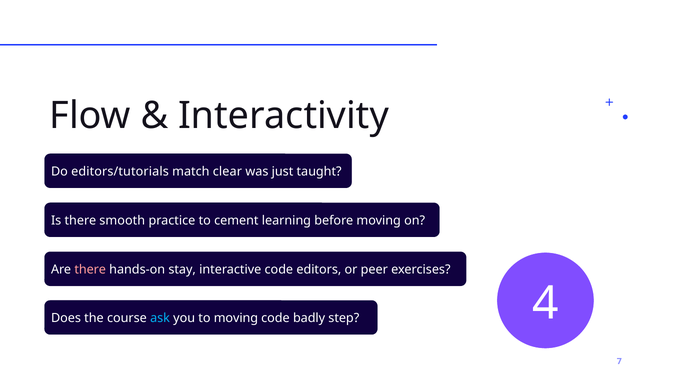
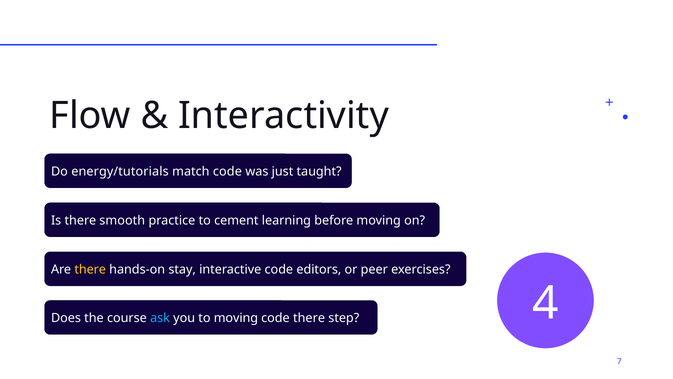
editors/tutorials: editors/tutorials -> energy/tutorials
match clear: clear -> code
there at (90, 269) colour: pink -> yellow
code badly: badly -> there
